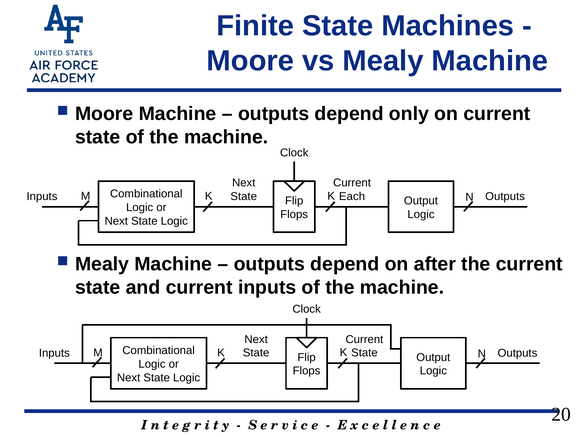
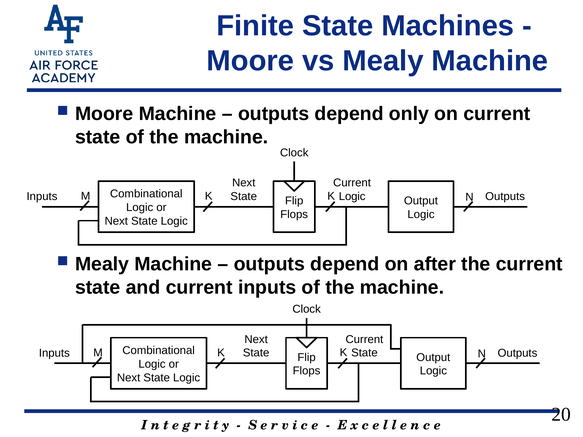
Each at (352, 196): Each -> Logic
